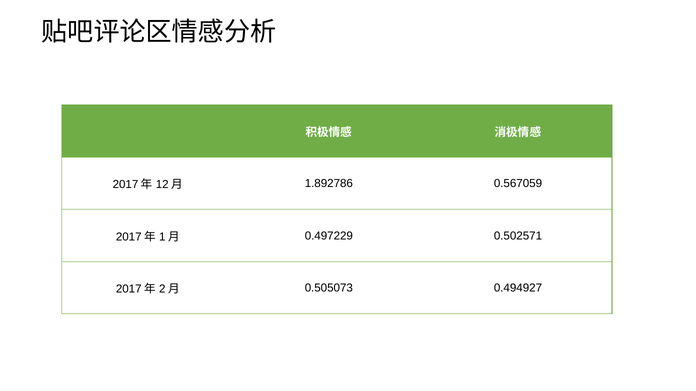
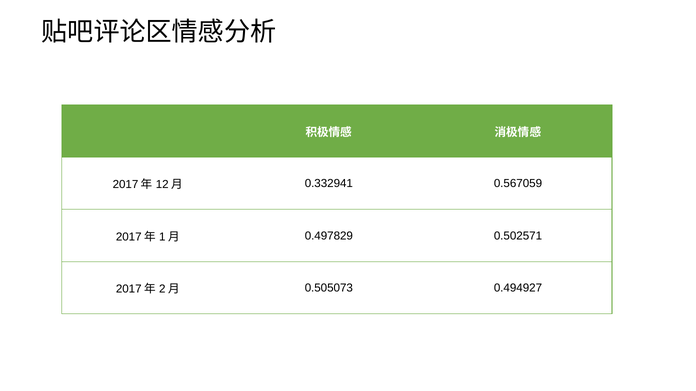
1.892786: 1.892786 -> 0.332941
0.497229: 0.497229 -> 0.497829
